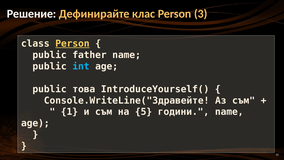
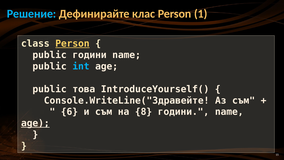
Решение colour: white -> light blue
3: 3 -> 1
public father: father -> години
1: 1 -> 6
5: 5 -> 8
age at (35, 123) underline: none -> present
